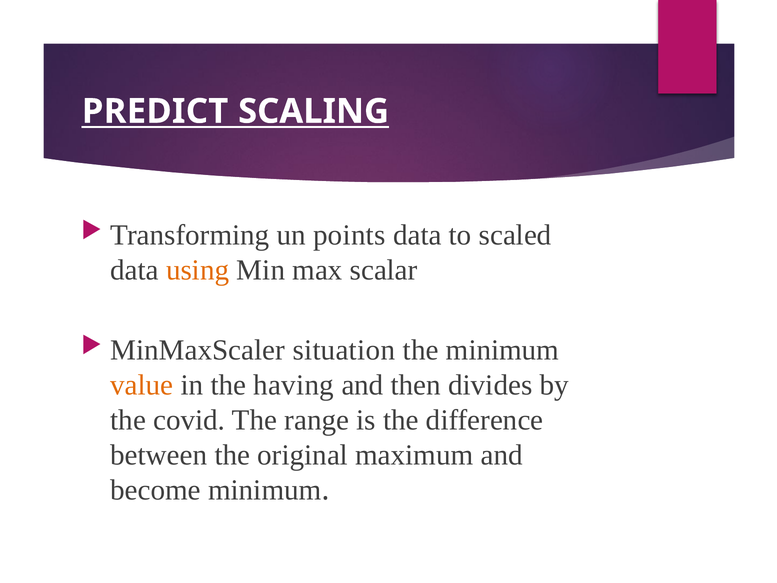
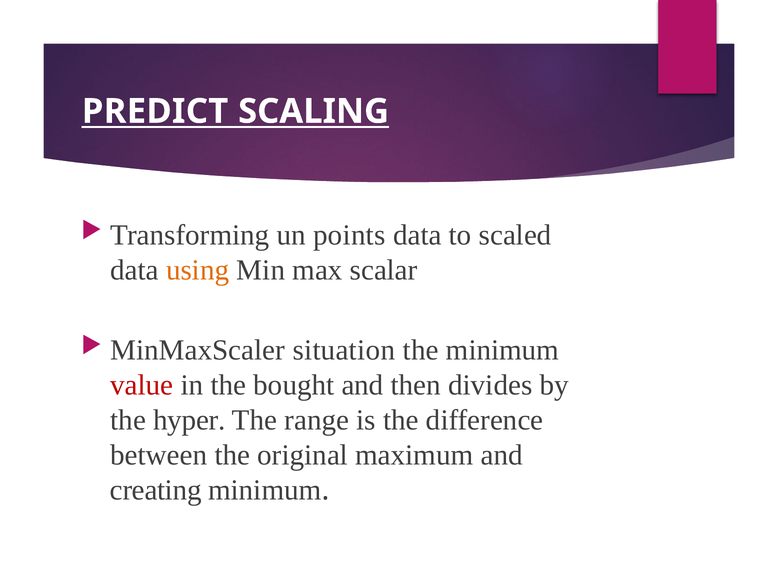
value colour: orange -> red
having: having -> bought
covid: covid -> hyper
become: become -> creating
